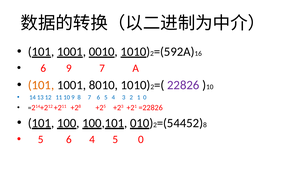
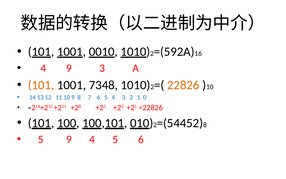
6 at (43, 68): 6 -> 4
9 7: 7 -> 3
8010: 8010 -> 7348
22826 colour: purple -> orange
5 6: 6 -> 9
5 0: 0 -> 6
